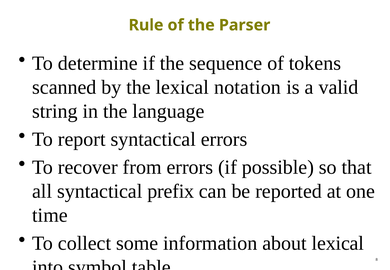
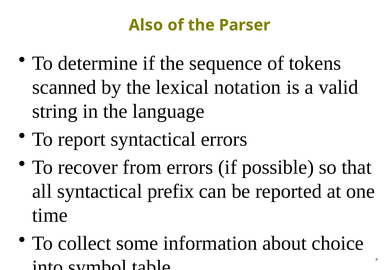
Rule: Rule -> Also
about lexical: lexical -> choice
